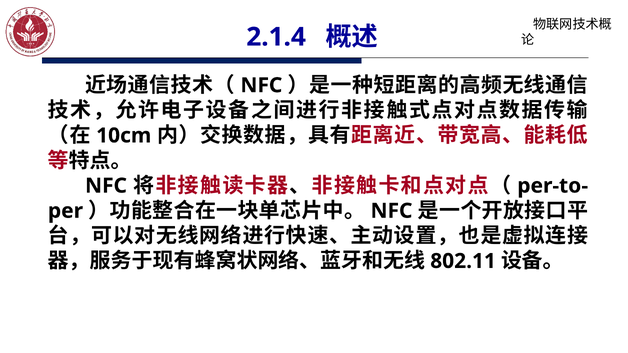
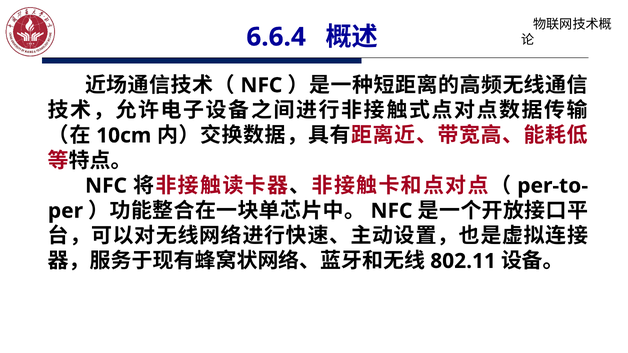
2.1.4: 2.1.4 -> 6.6.4
